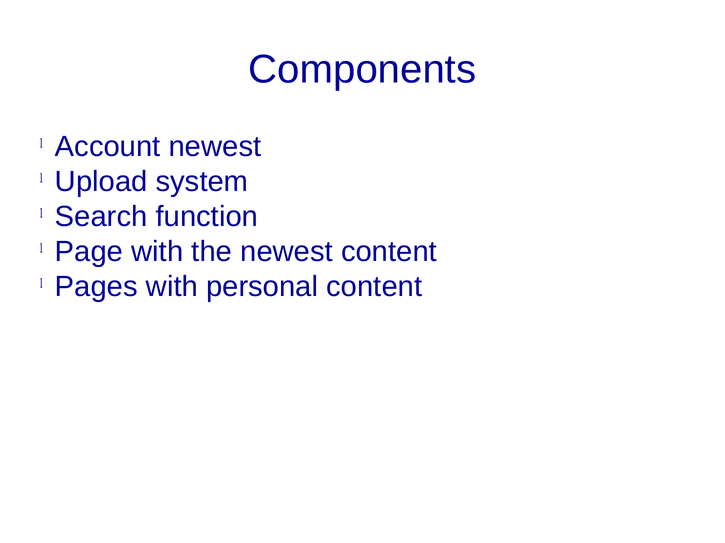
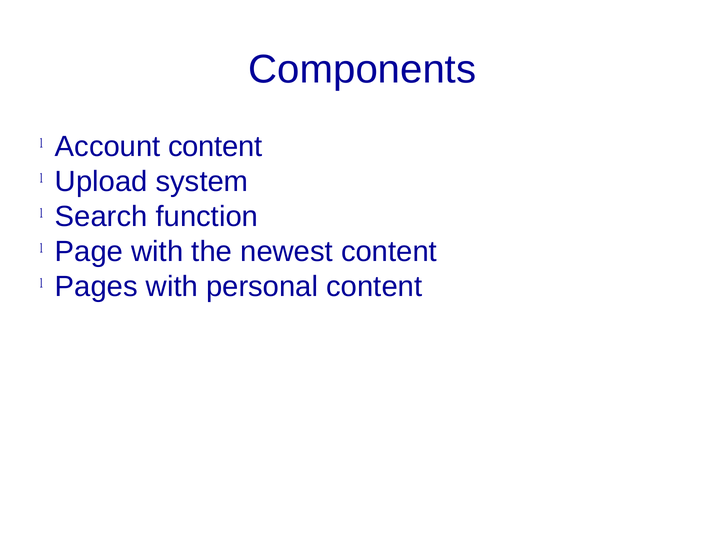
Account newest: newest -> content
